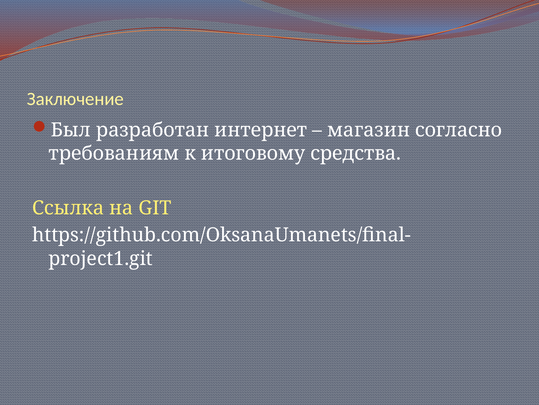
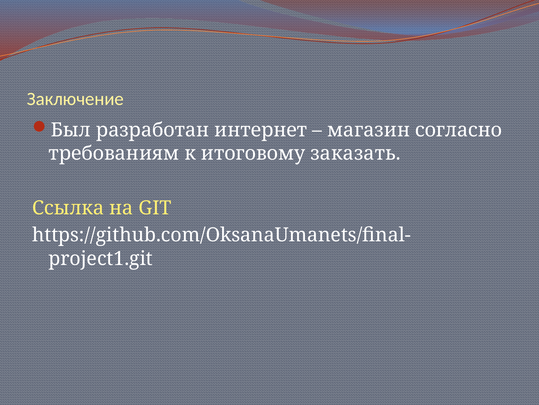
средства: средства -> заказать
